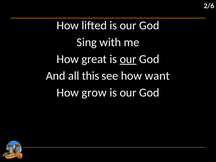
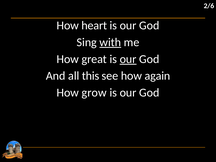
lifted: lifted -> heart
with underline: none -> present
want: want -> again
